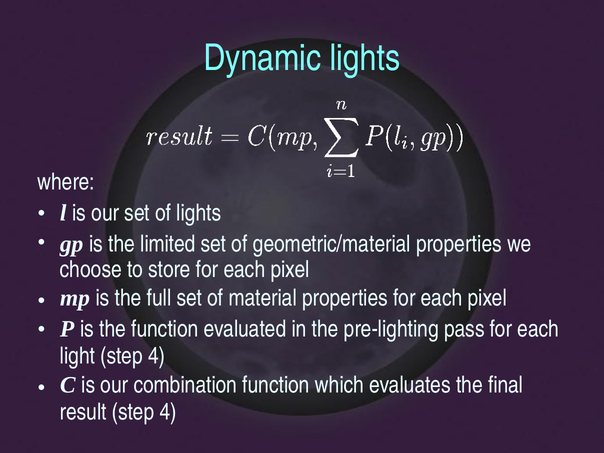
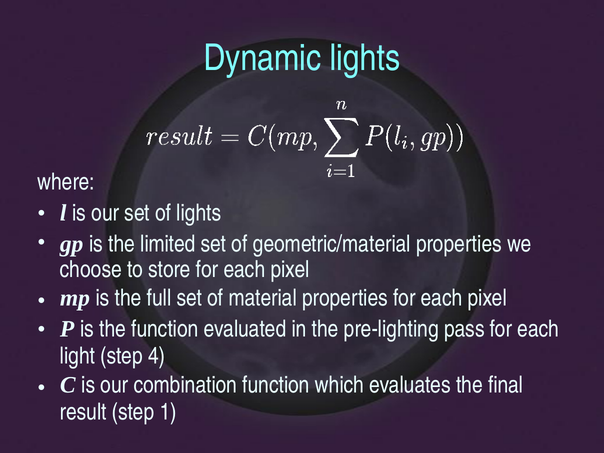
result step 4: 4 -> 1
